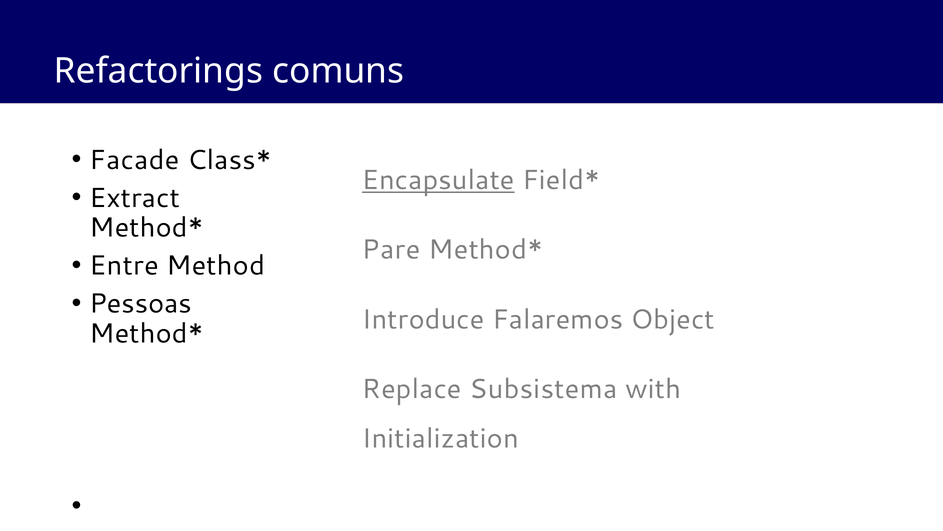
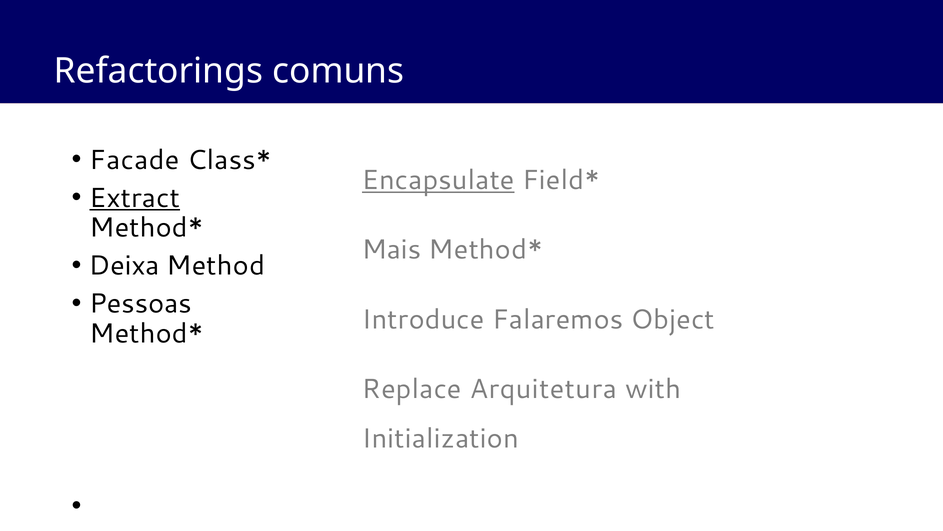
Extract underline: none -> present
Pare: Pare -> Mais
Entre: Entre -> Deixa
Subsistema: Subsistema -> Arquitetura
